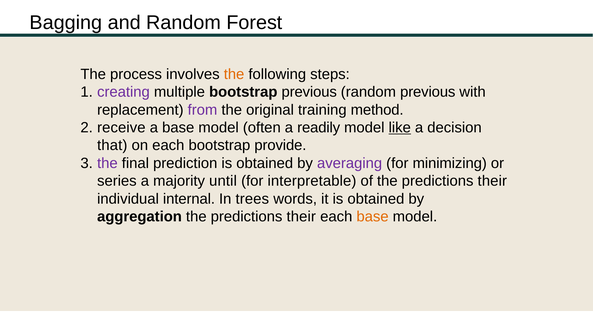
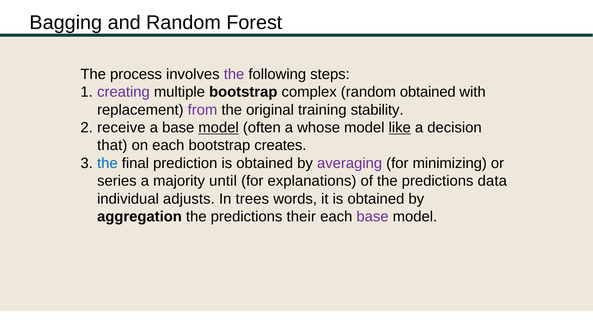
the at (234, 74) colour: orange -> purple
bootstrap previous: previous -> complex
random previous: previous -> obtained
method: method -> stability
model at (219, 127) underline: none -> present
readily: readily -> whose
provide: provide -> creates
the at (107, 163) colour: purple -> blue
interpretable: interpretable -> explanations
of the predictions their: their -> data
internal: internal -> adjusts
base at (373, 216) colour: orange -> purple
